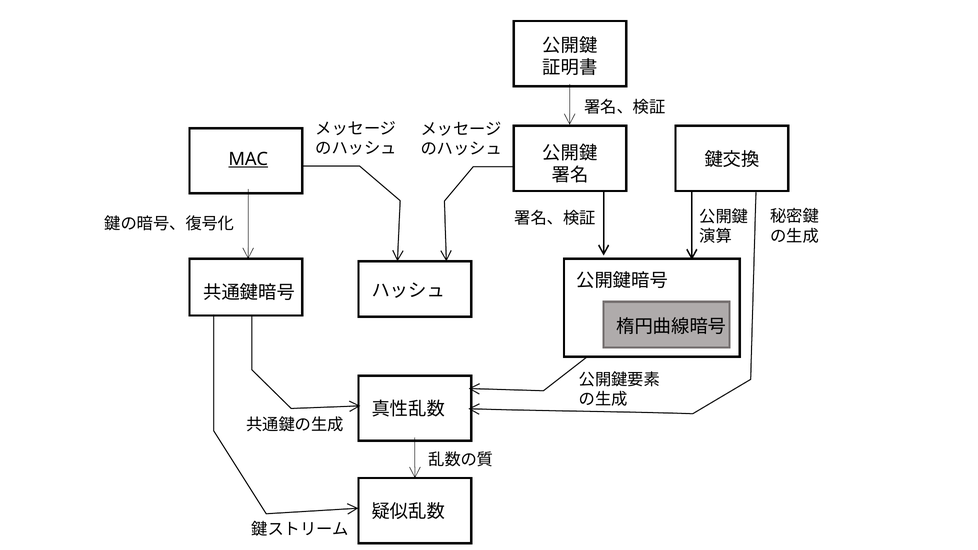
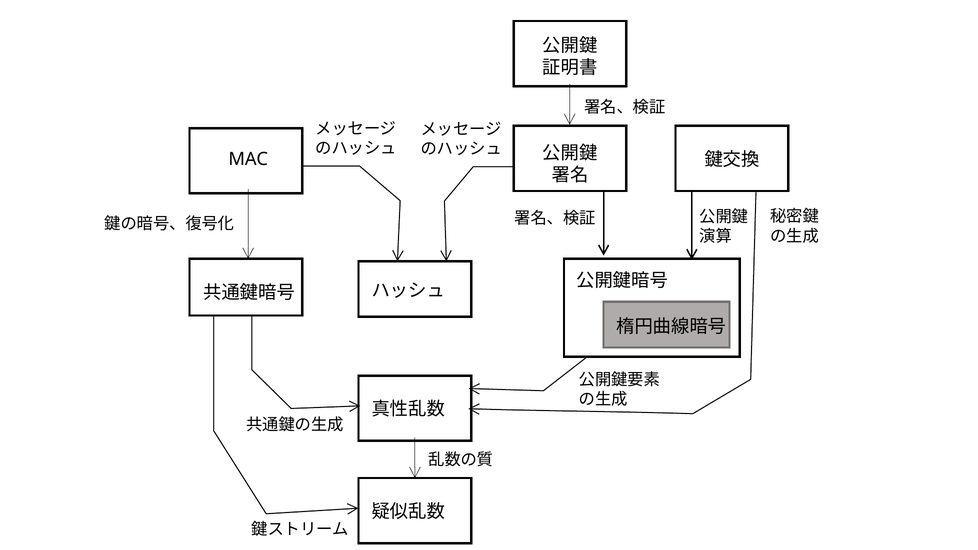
MAC underline: present -> none
